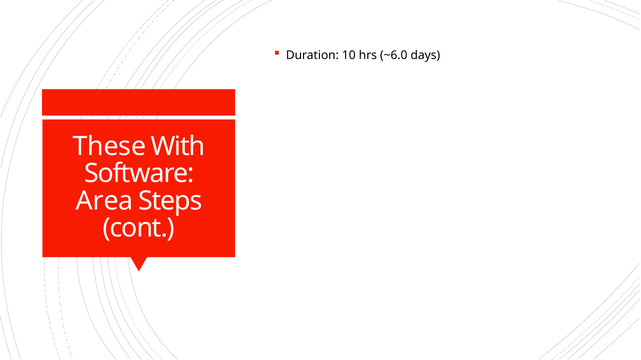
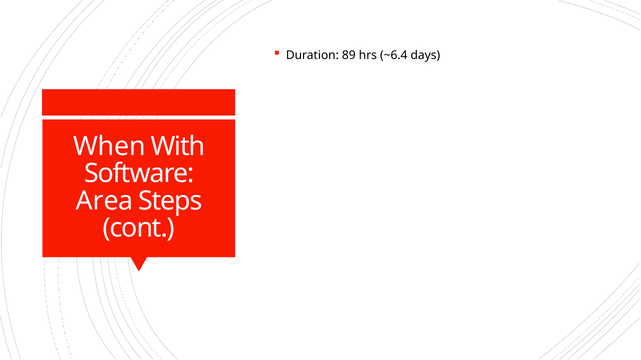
10: 10 -> 89
~6.0: ~6.0 -> ~6.4
These: These -> When
